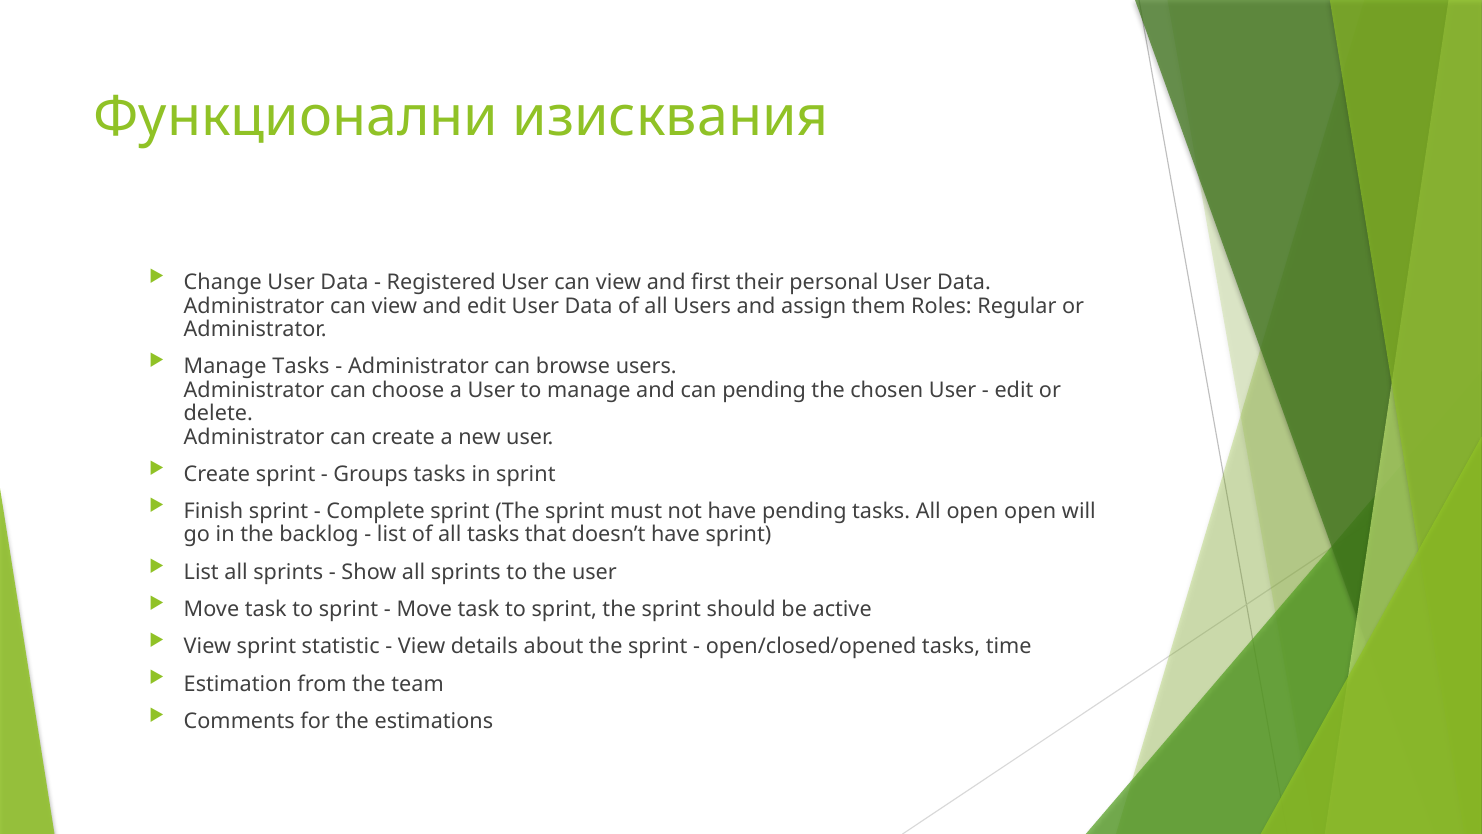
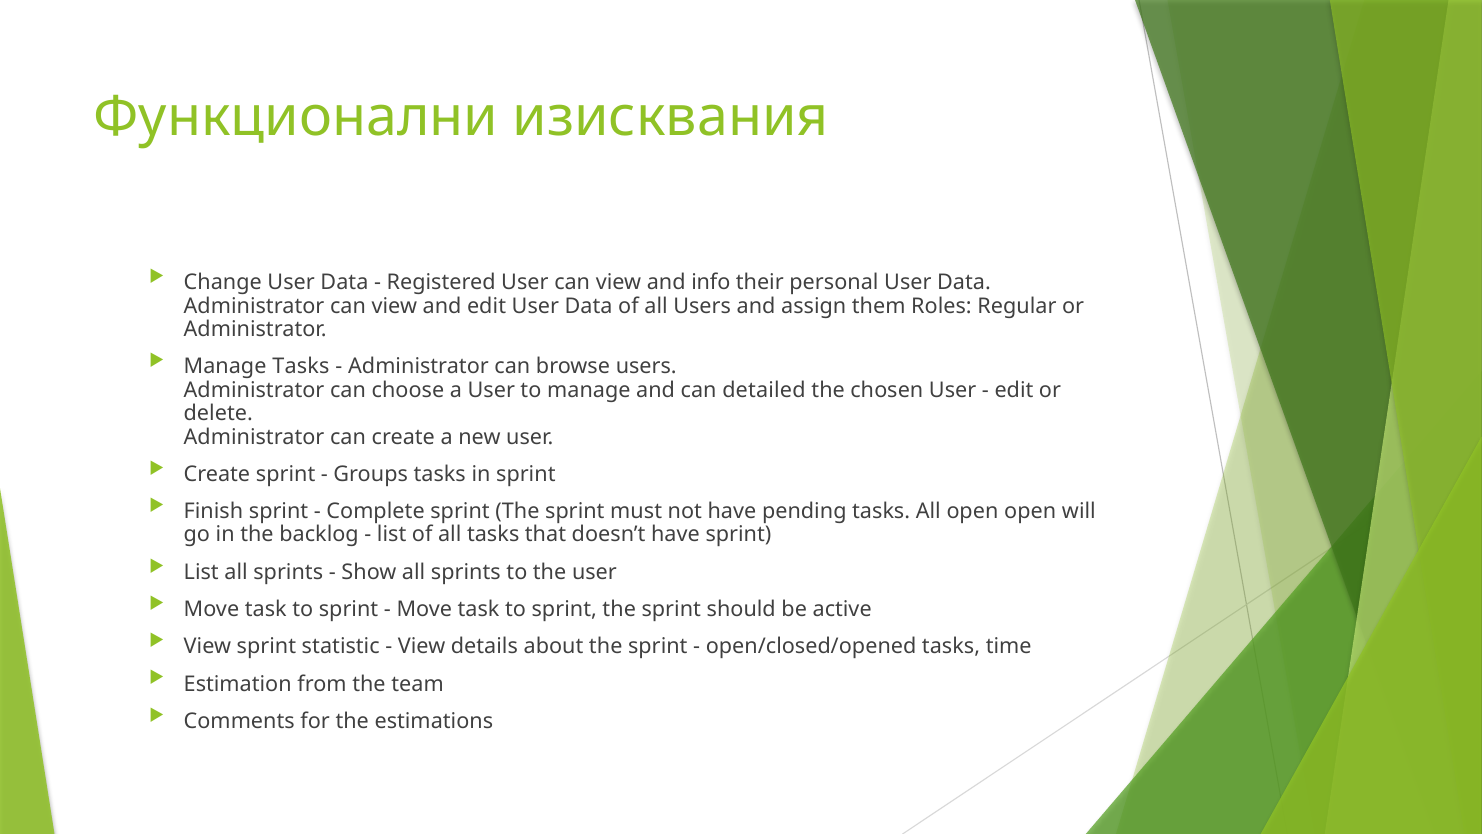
first: first -> info
can pending: pending -> detailed
